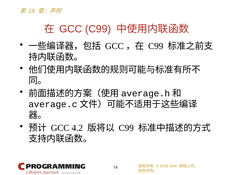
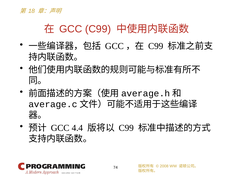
4.2: 4.2 -> 4.4
